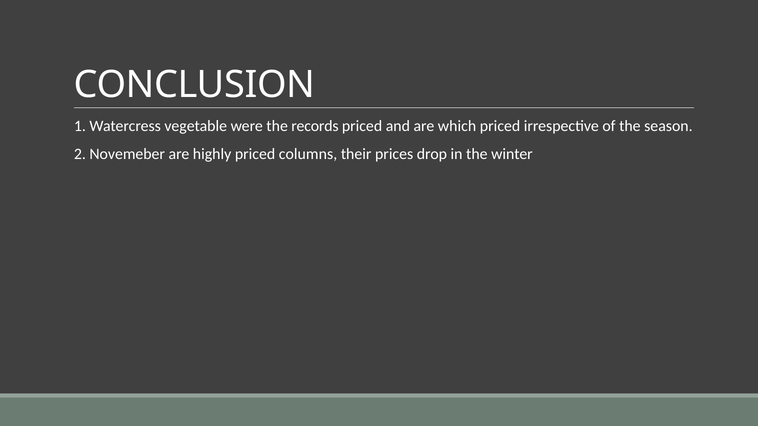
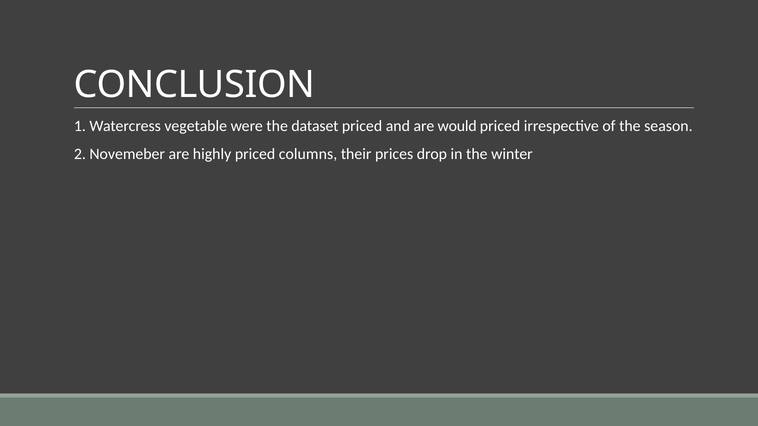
records: records -> dataset
which: which -> would
